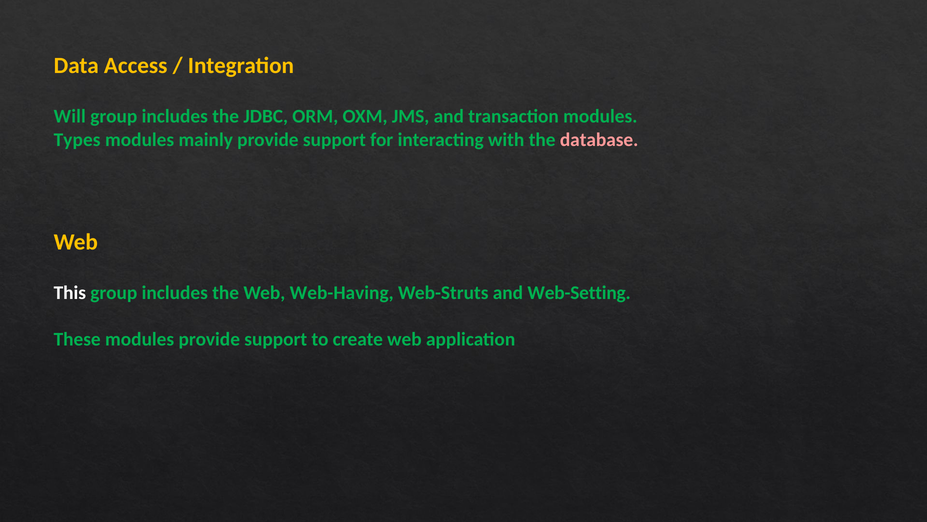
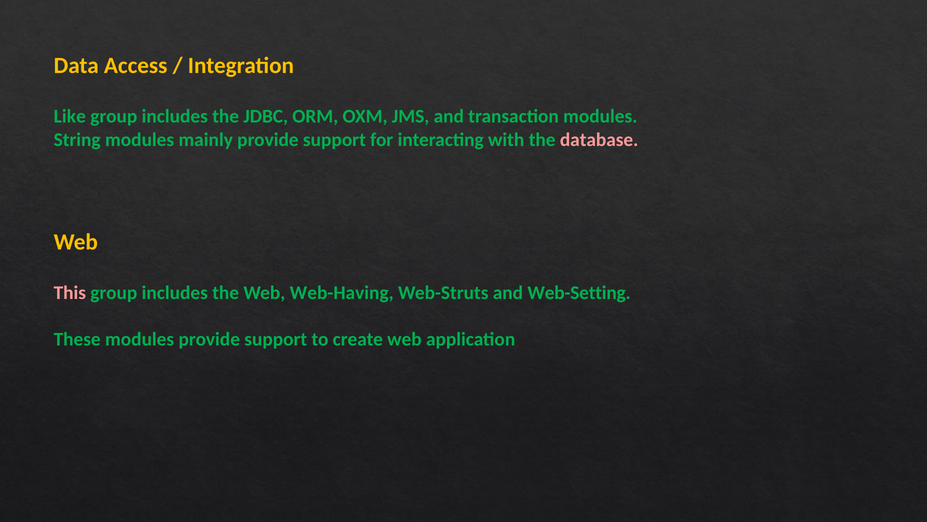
Will: Will -> Like
Types: Types -> String
This colour: white -> pink
